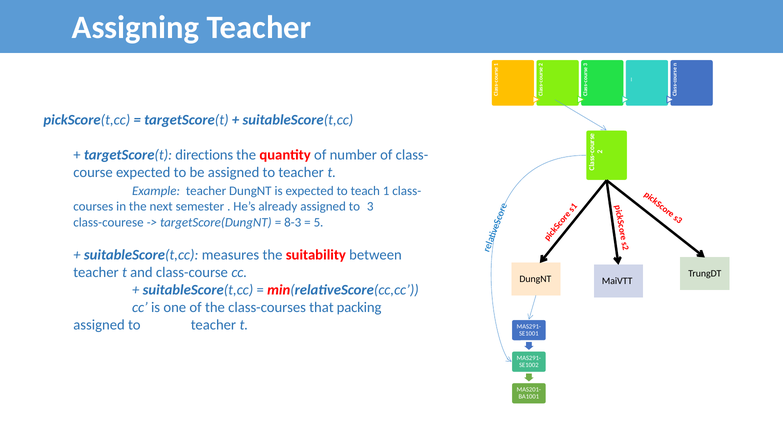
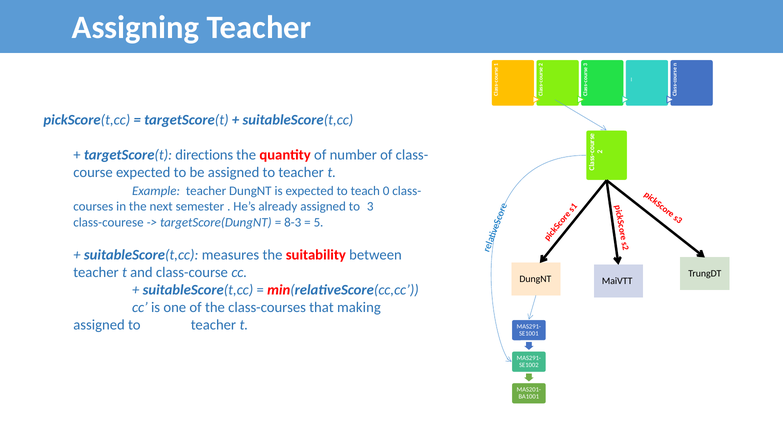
teach 1: 1 -> 0
packing: packing -> making
